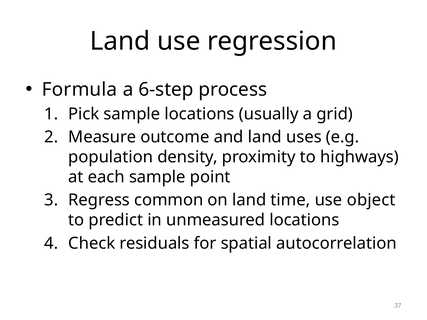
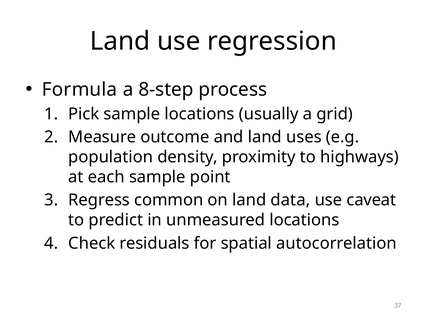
6-step: 6-step -> 8-step
time: time -> data
object: object -> caveat
